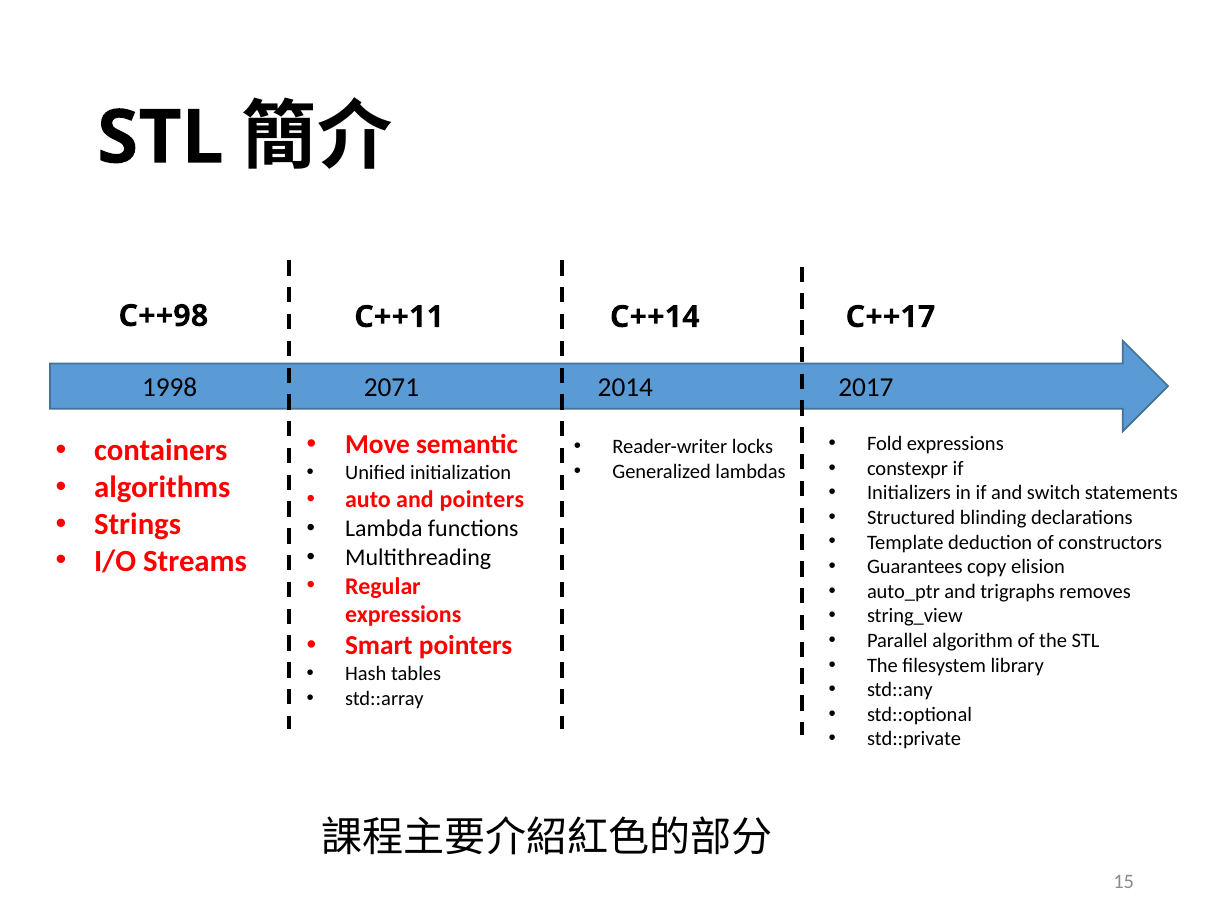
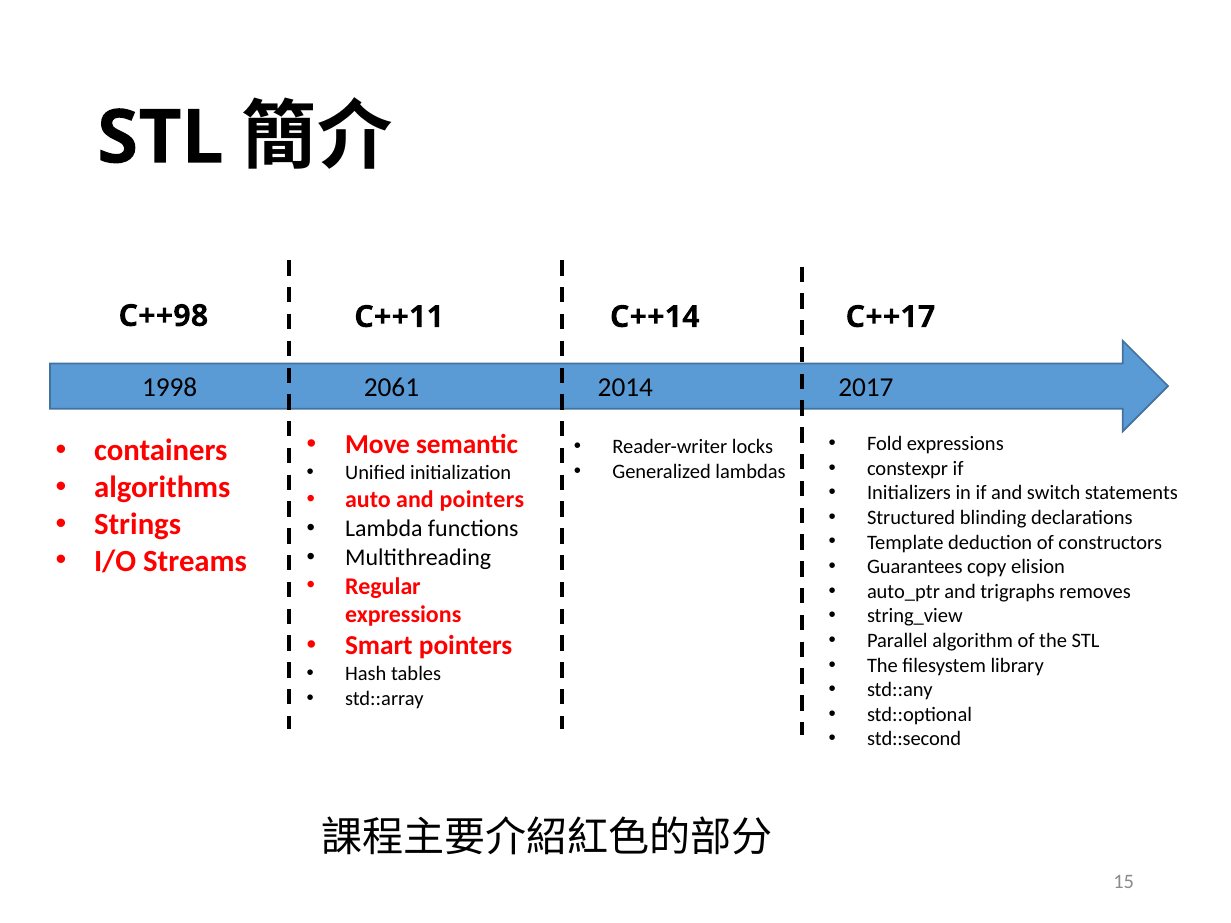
2071: 2071 -> 2061
std::private: std::private -> std::second
